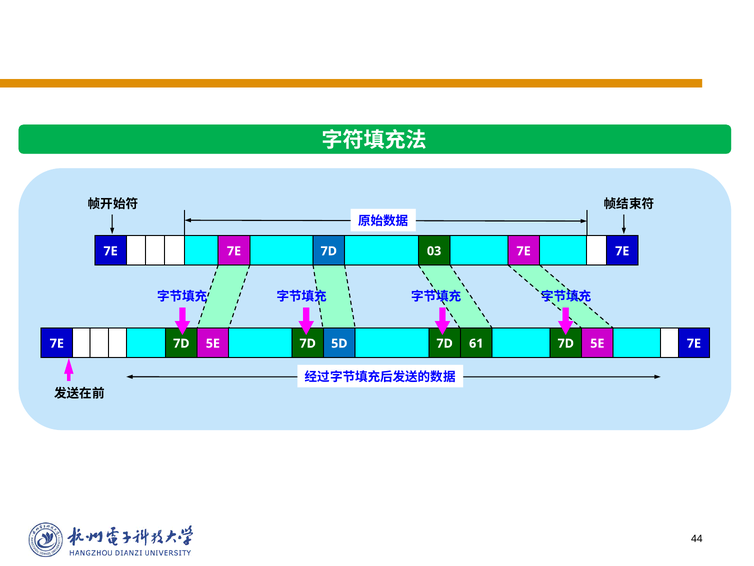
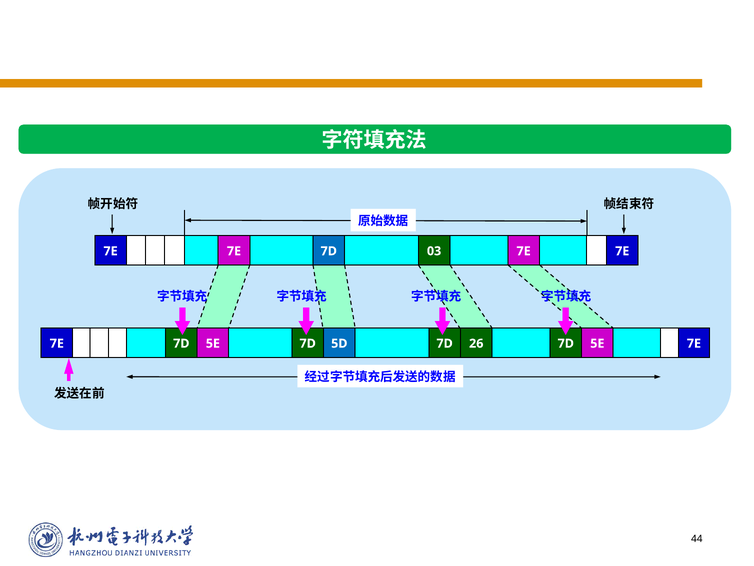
61: 61 -> 26
